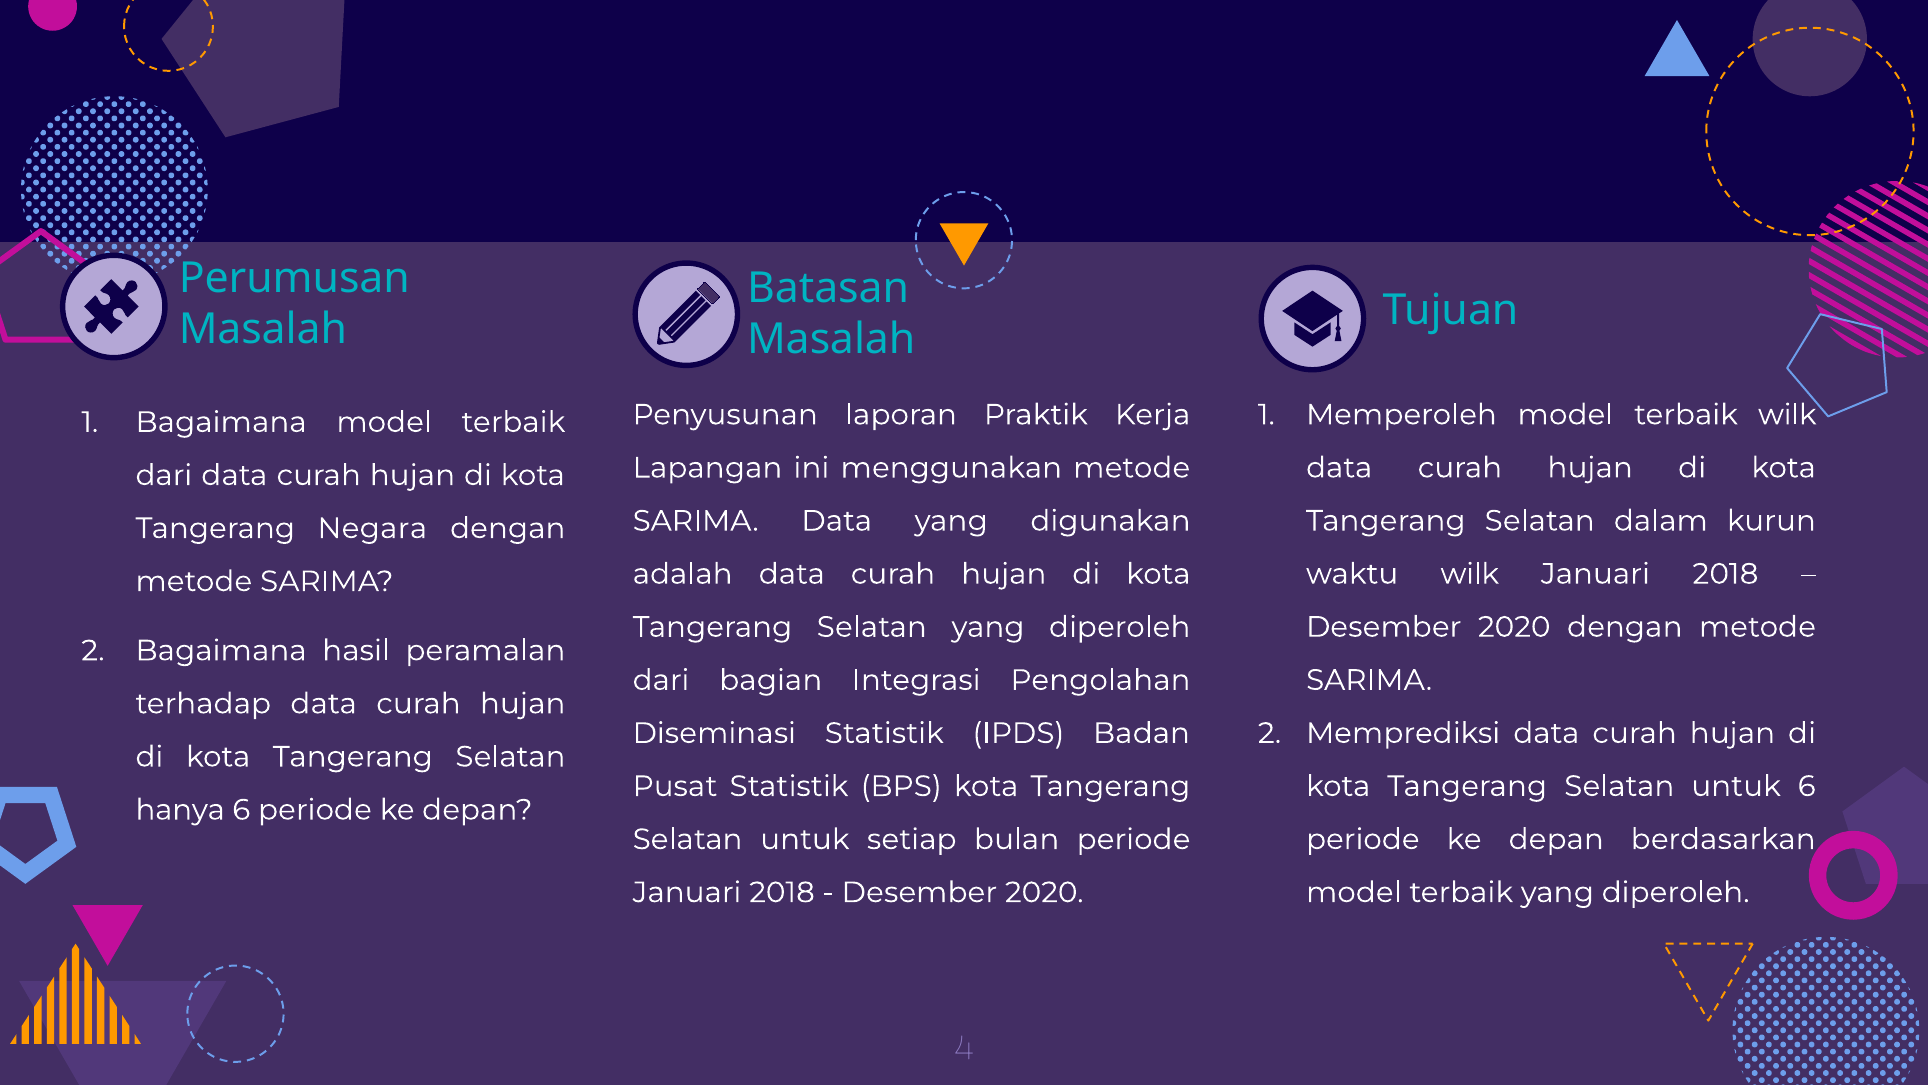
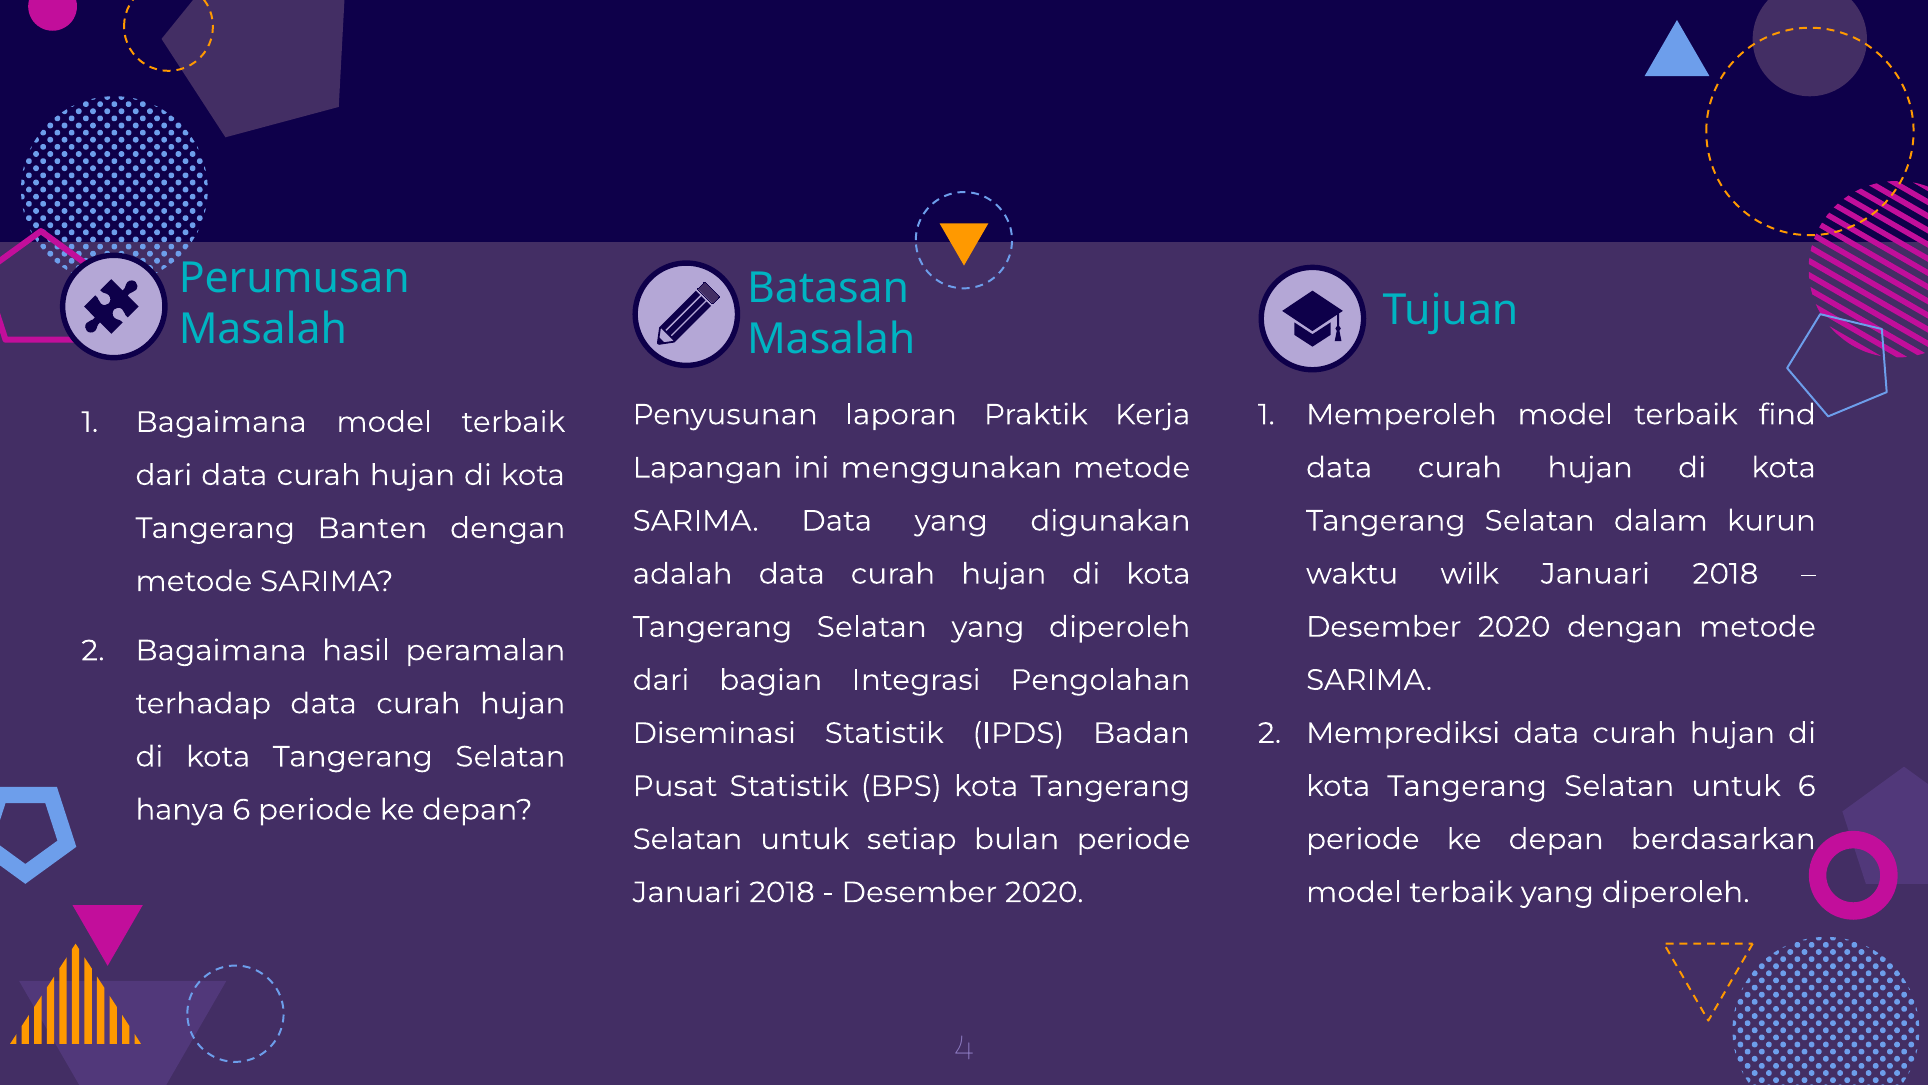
terbaik wilk: wilk -> find
Negara: Negara -> Banten
